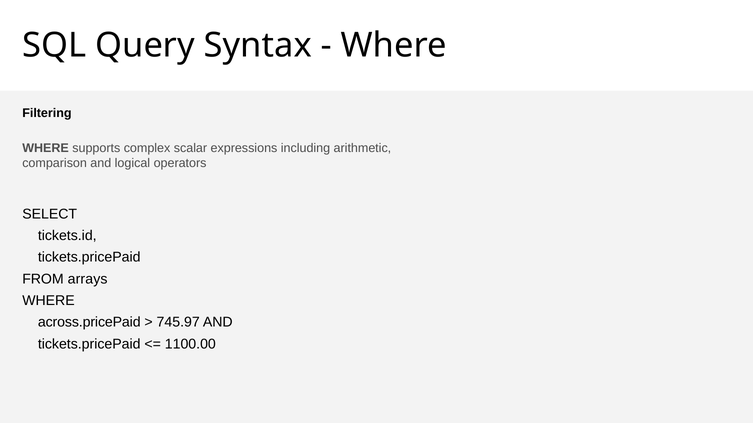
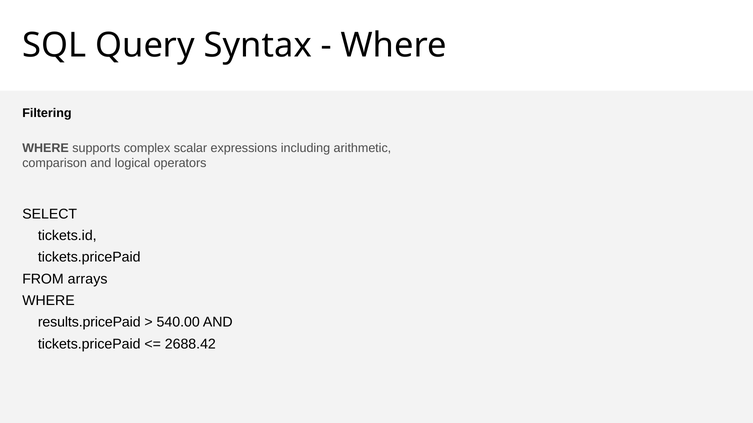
across.pricePaid: across.pricePaid -> results.pricePaid
745.97: 745.97 -> 540.00
1100.00: 1100.00 -> 2688.42
